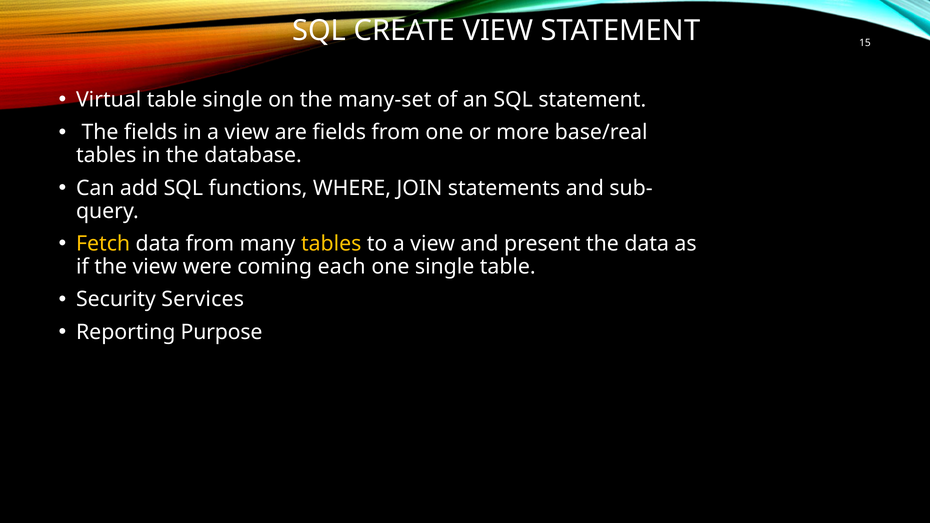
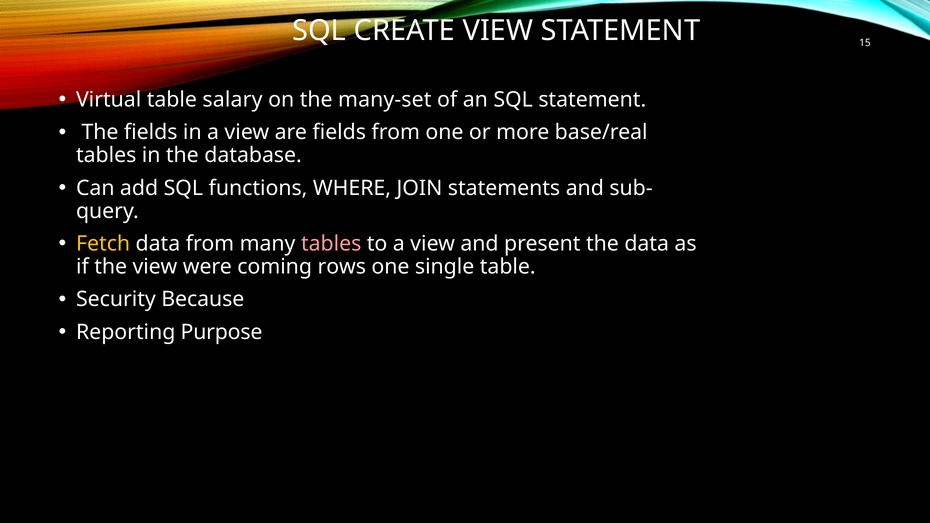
table single: single -> salary
tables at (331, 244) colour: yellow -> pink
each: each -> rows
Services: Services -> Because
